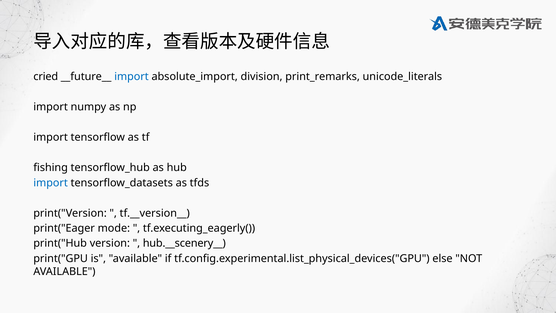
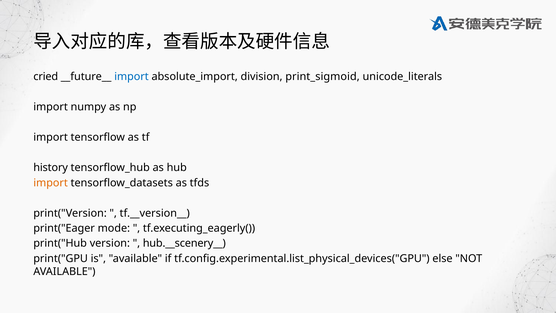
print_remarks: print_remarks -> print_sigmoid
fishing: fishing -> history
import at (51, 183) colour: blue -> orange
